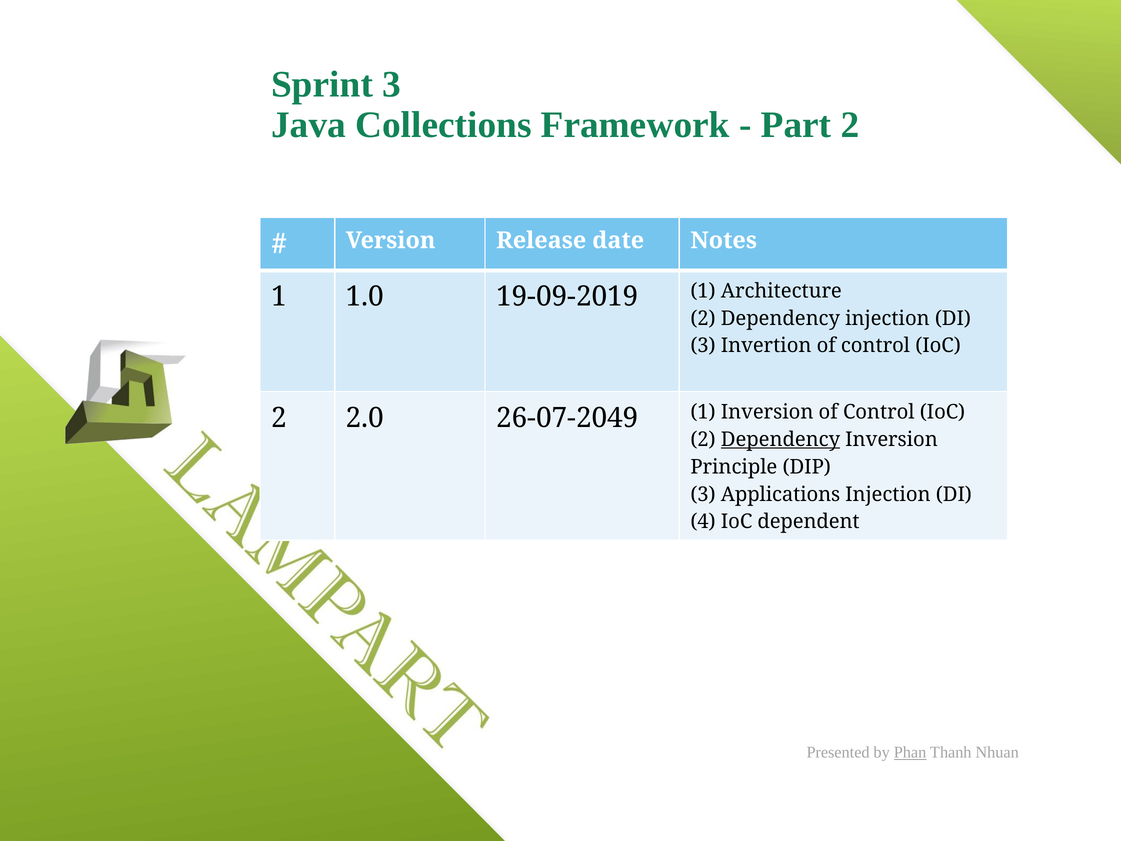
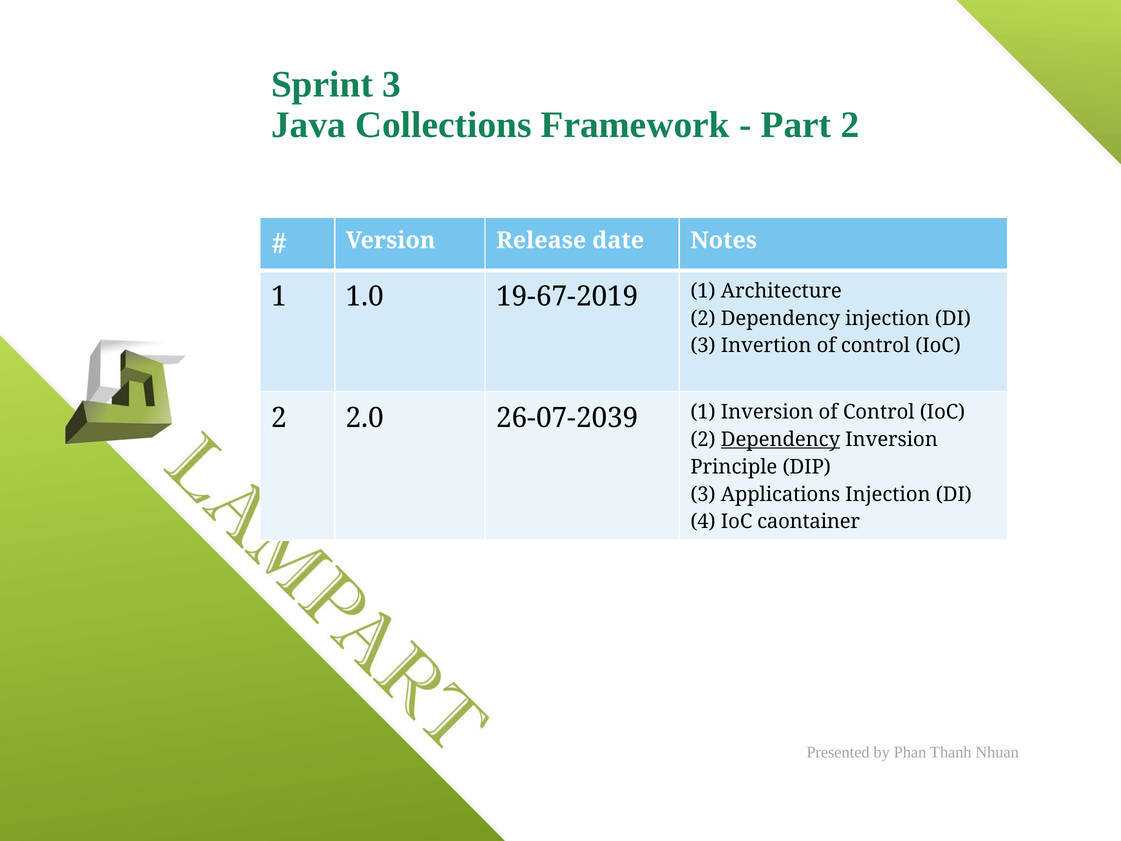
19-09-2019: 19-09-2019 -> 19-67-2019
26-07-2049: 26-07-2049 -> 26-07-2039
dependent: dependent -> caontainer
Phan underline: present -> none
